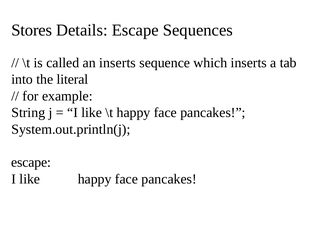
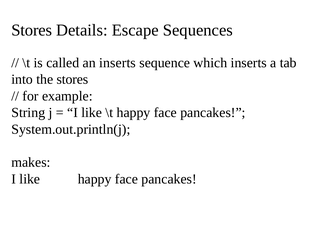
the literal: literal -> stores
escape at (31, 162): escape -> makes
